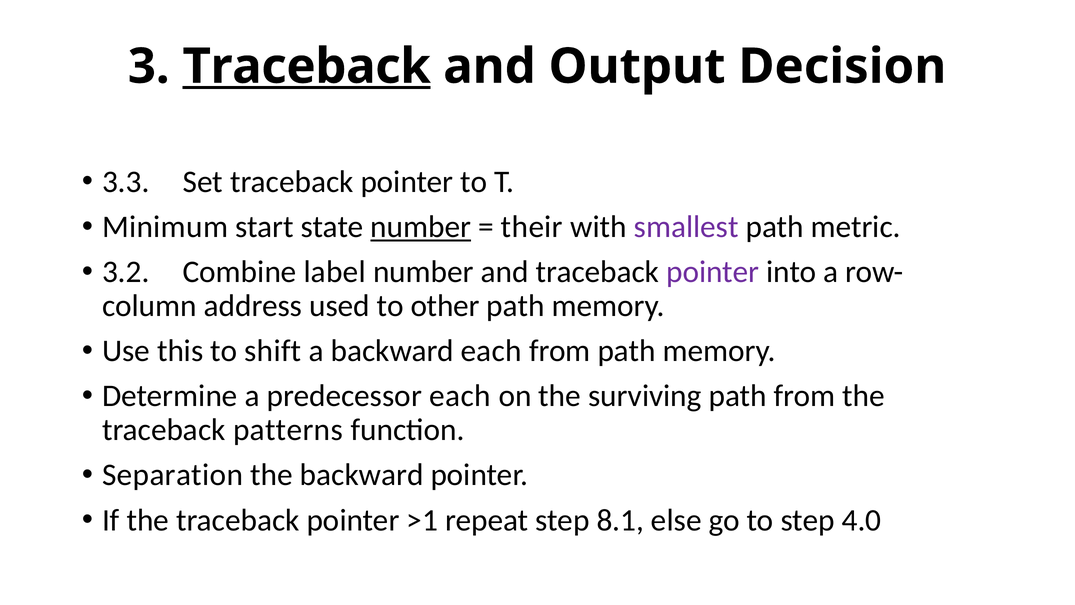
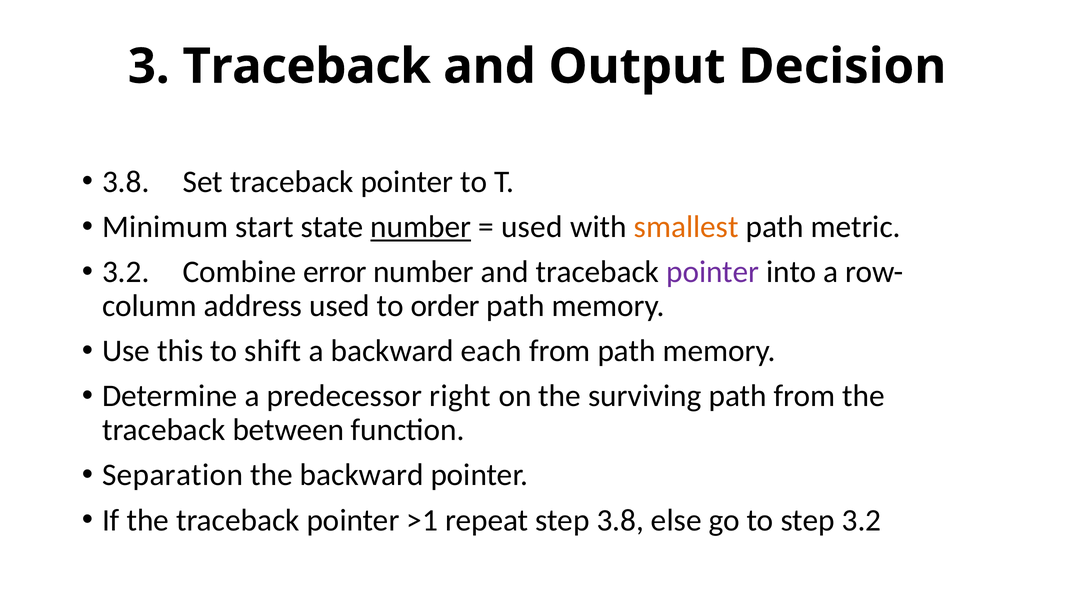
Traceback at (307, 66) underline: present -> none
3.3 at (126, 182): 3.3 -> 3.8
their at (532, 227): their -> used
smallest colour: purple -> orange
label: label -> error
other: other -> order
predecessor each: each -> right
patterns: patterns -> between
step 8.1: 8.1 -> 3.8
step 4.0: 4.0 -> 3.2
